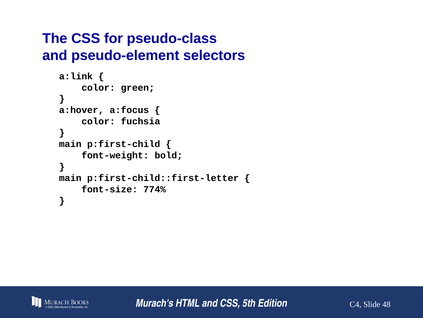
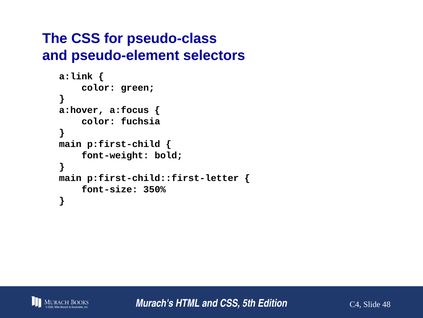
774%: 774% -> 350%
